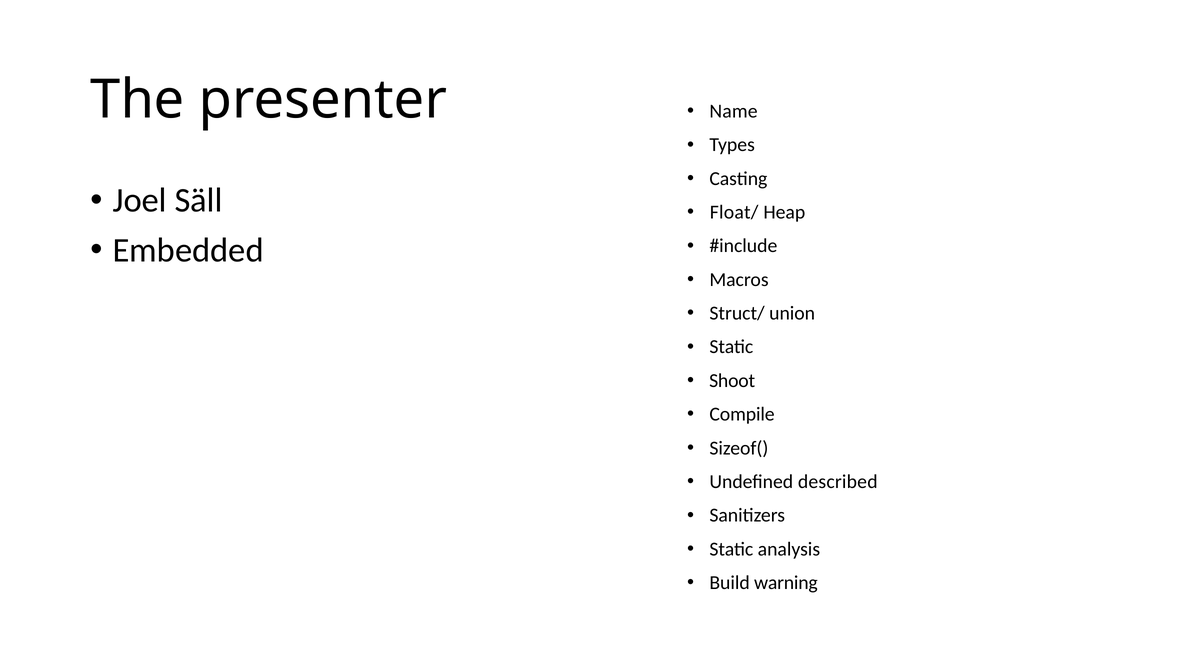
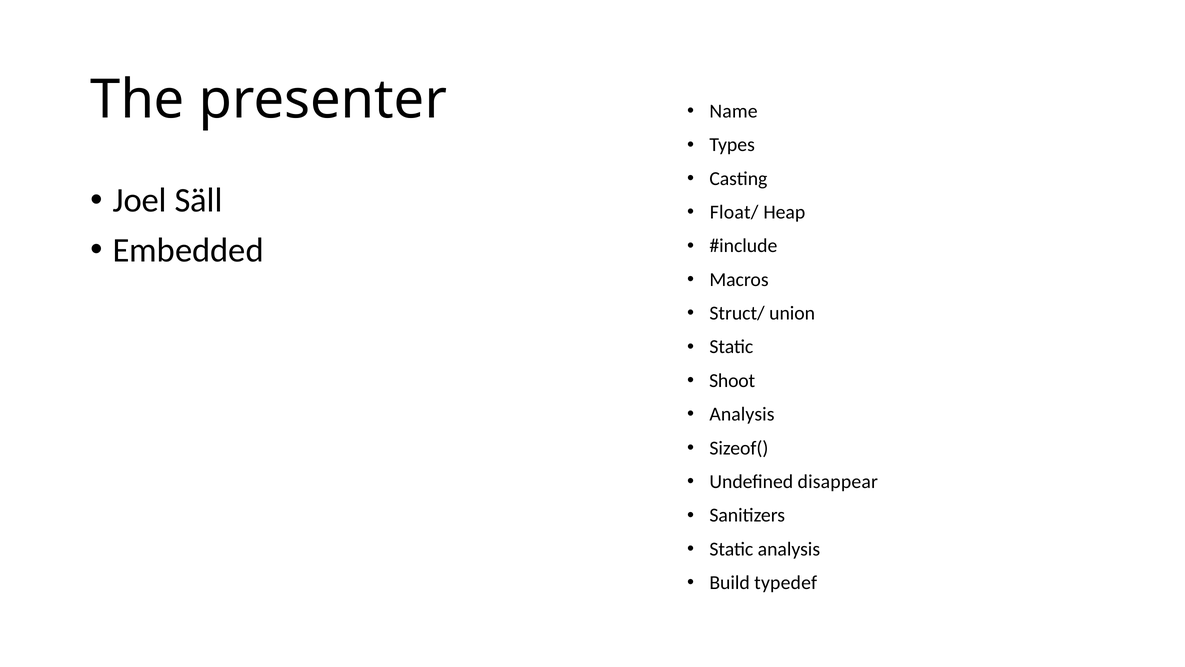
Compile at (742, 414): Compile -> Analysis
described: described -> disappear
warning: warning -> typedef
